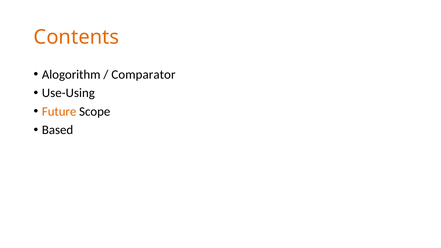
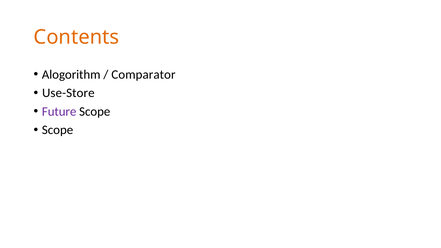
Use-Using: Use-Using -> Use-Store
Future colour: orange -> purple
Based at (58, 130): Based -> Scope
